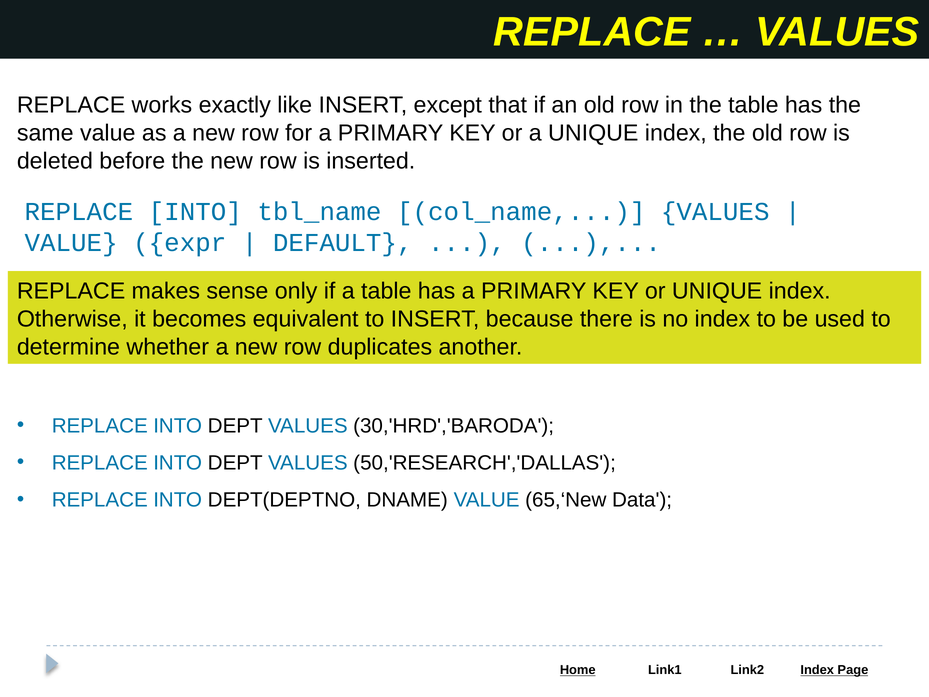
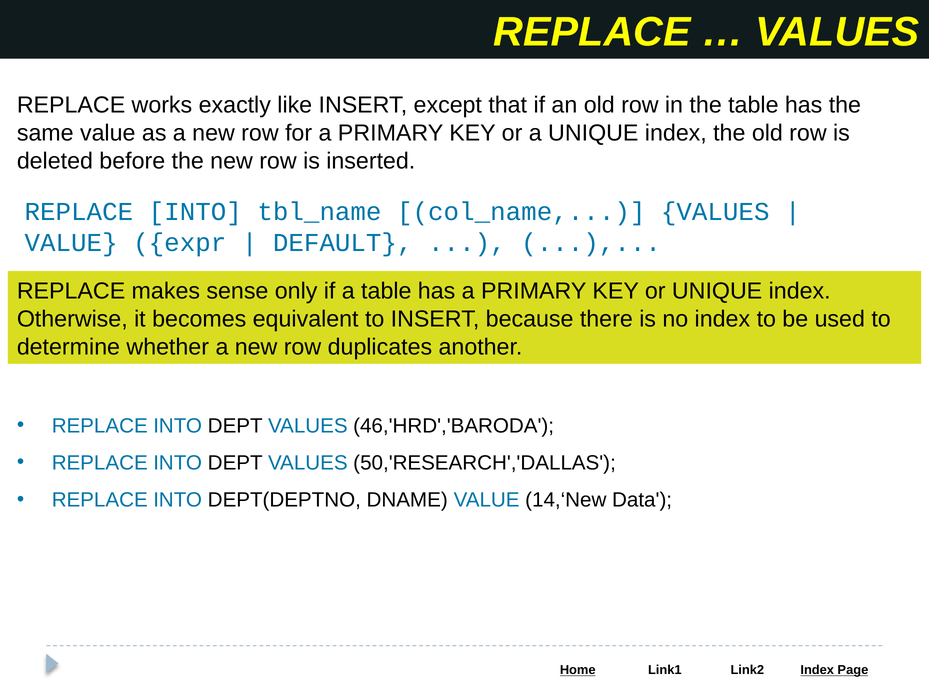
30,'HRD','BARODA: 30,'HRD','BARODA -> 46,'HRD','BARODA
65,‘New: 65,‘New -> 14,‘New
